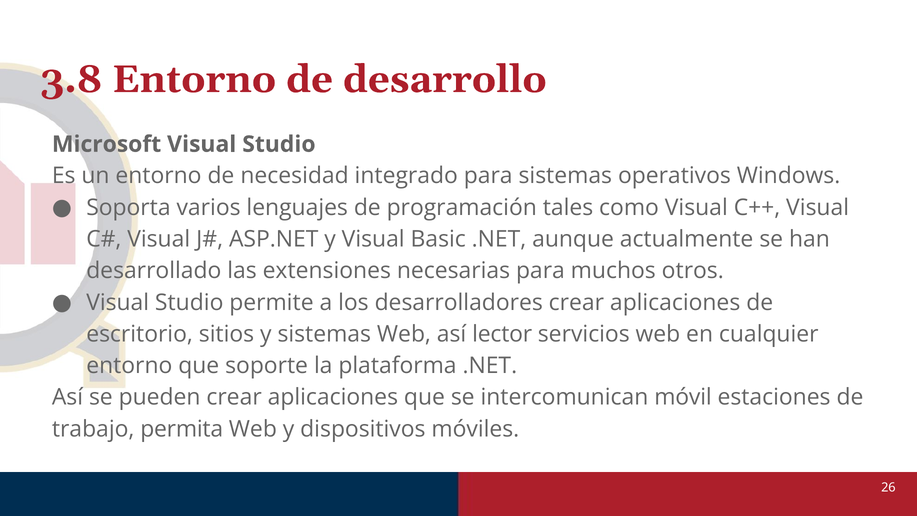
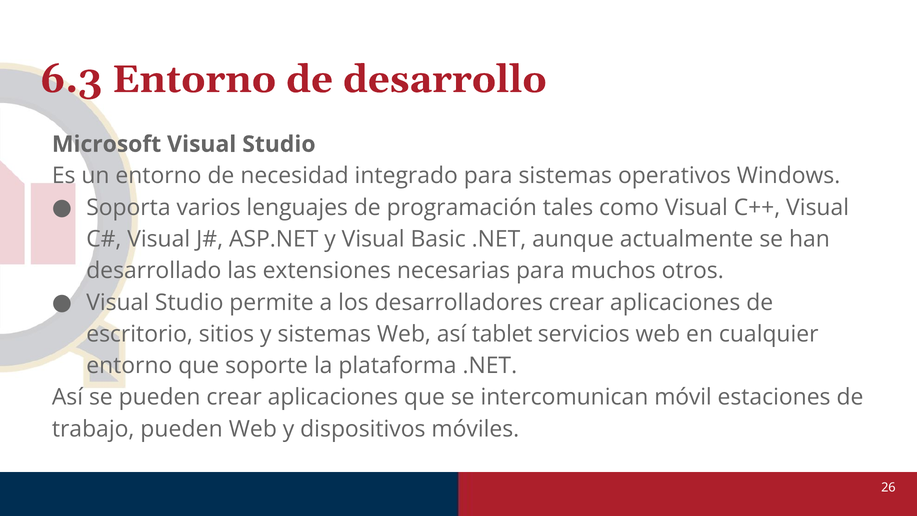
3.8: 3.8 -> 6.3
lector: lector -> tablet
trabajo permita: permita -> pueden
